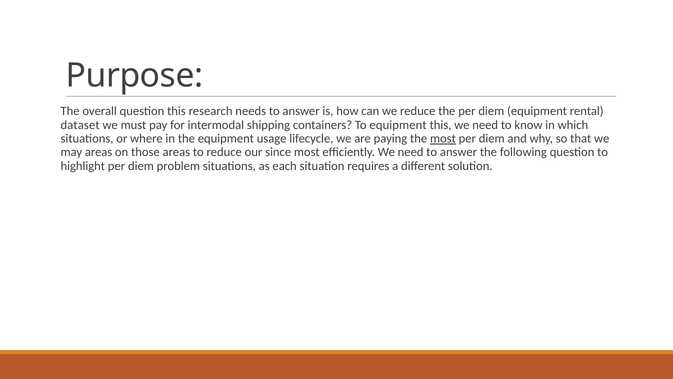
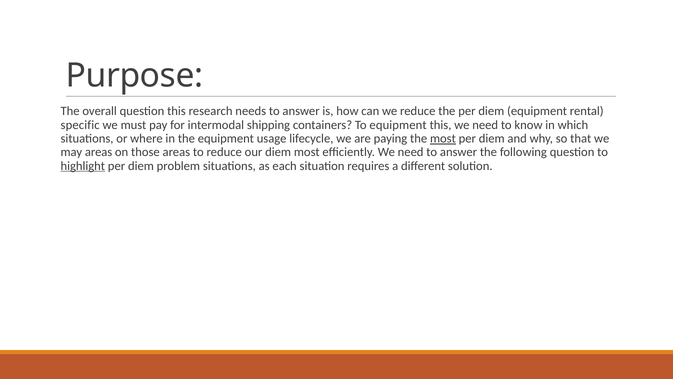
dataset: dataset -> specific
our since: since -> diem
highlight underline: none -> present
